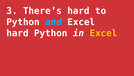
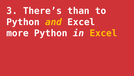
There’s hard: hard -> than
and colour: light blue -> yellow
hard at (17, 33): hard -> more
